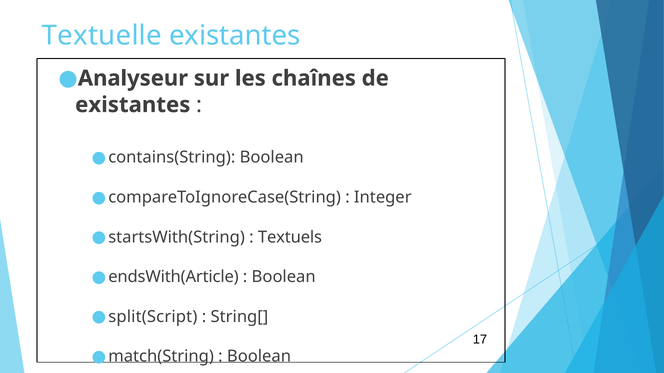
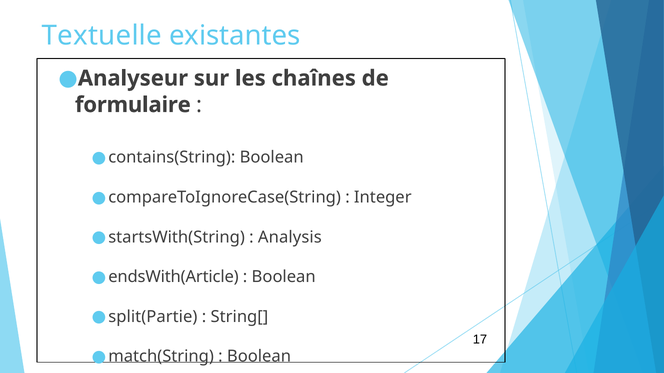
existantes at (133, 105): existantes -> formulaire
Textuels: Textuels -> Analysis
split(Script: split(Script -> split(Partie
